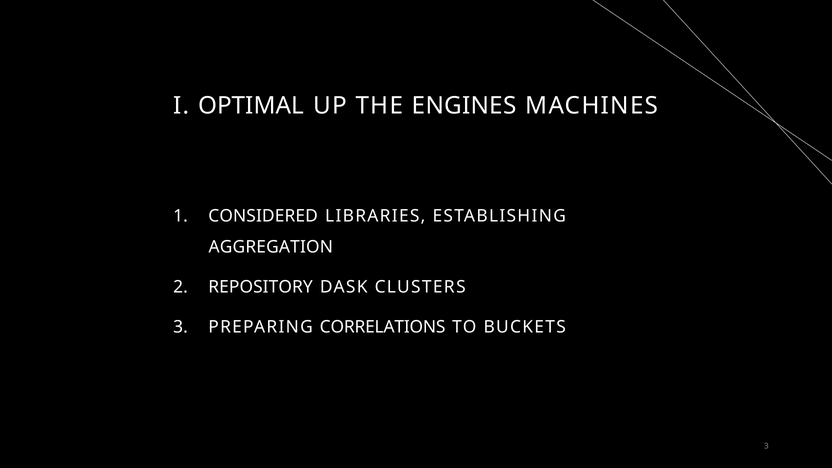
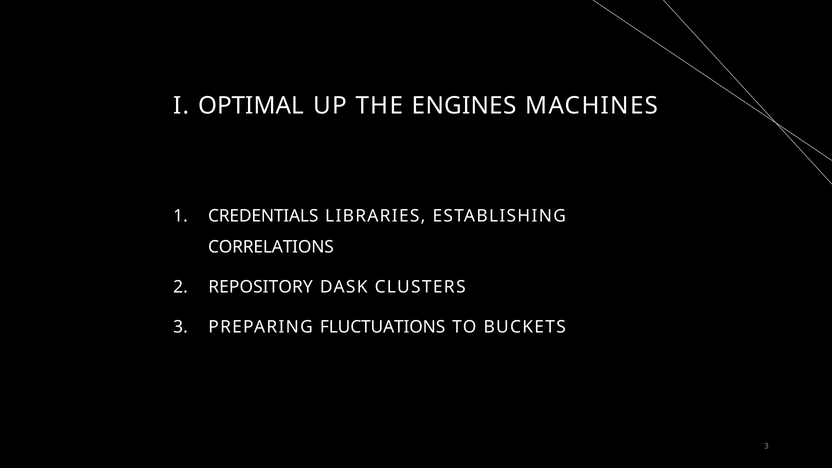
CONSIDERED: CONSIDERED -> CREDENTIALS
AGGREGATION: AGGREGATION -> CORRELATIONS
CORRELATIONS: CORRELATIONS -> FLUCTUATIONS
